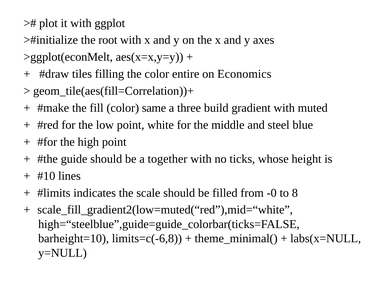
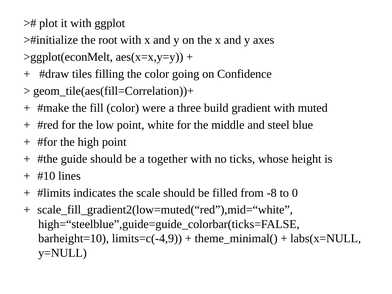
entire: entire -> going
Economics: Economics -> Confidence
same: same -> were
-0: -0 -> -8
8: 8 -> 0
limits=c(-6,8: limits=c(-6,8 -> limits=c(-4,9
